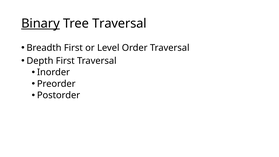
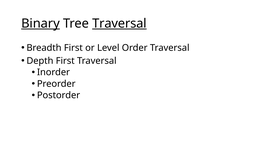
Traversal at (119, 23) underline: none -> present
